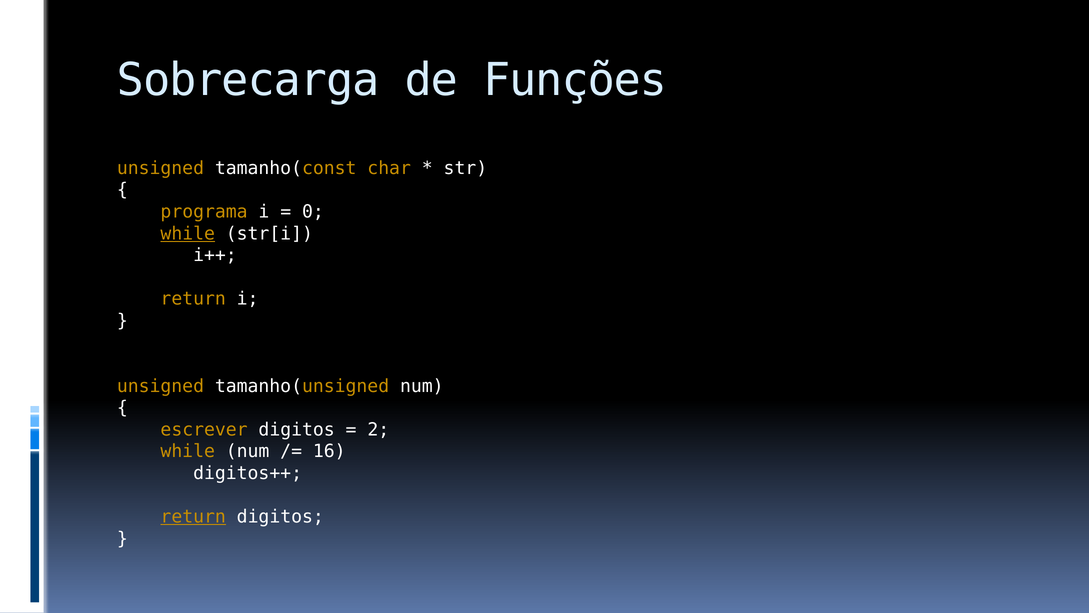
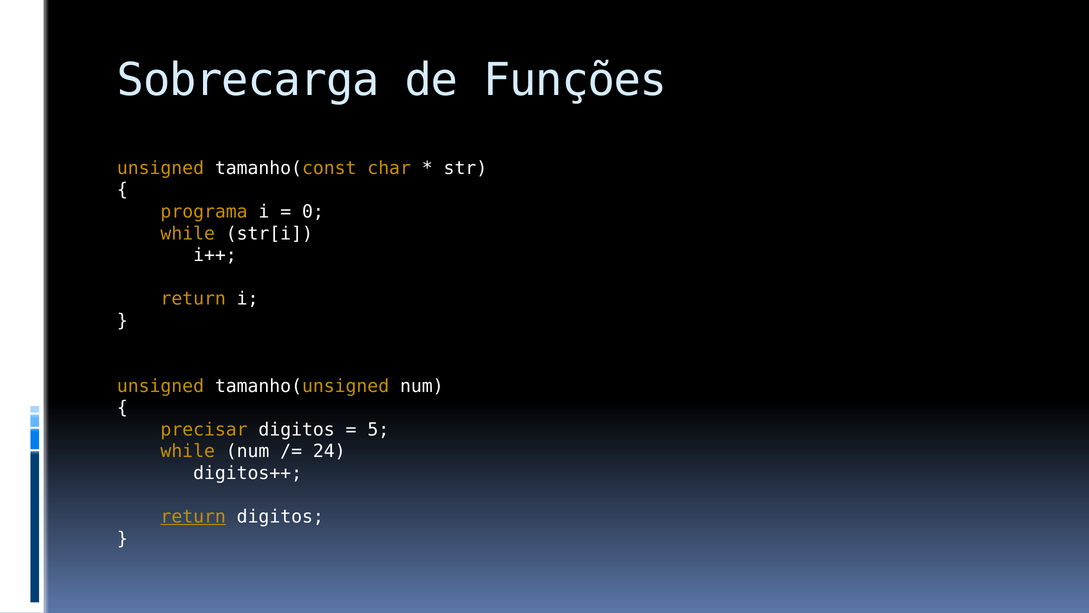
while at (188, 233) underline: present -> none
escrever: escrever -> precisar
2: 2 -> 5
16: 16 -> 24
